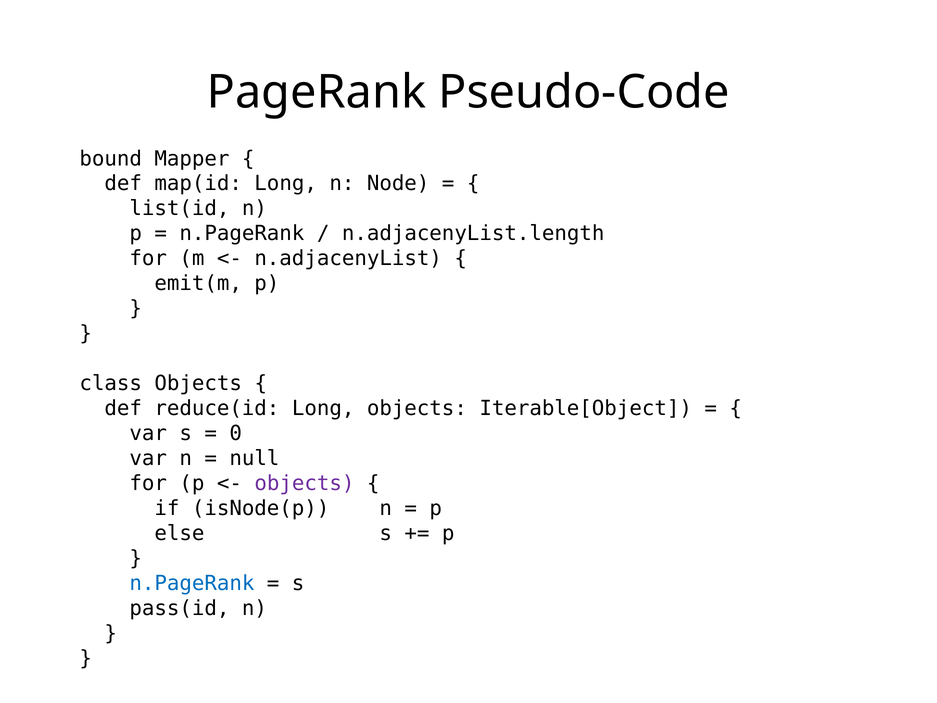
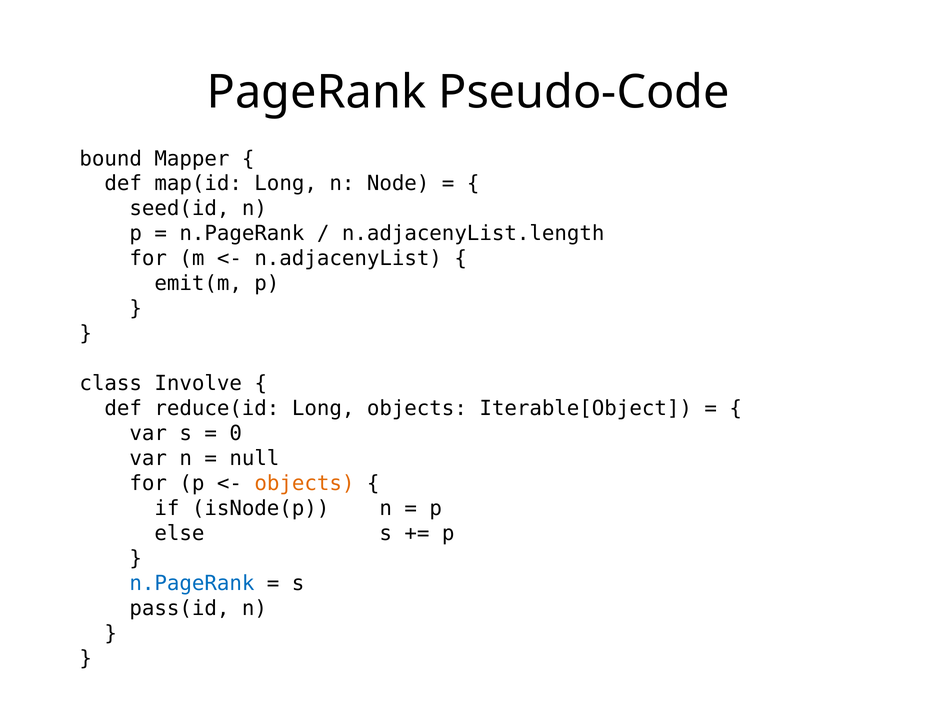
list(id: list(id -> seed(id
class Objects: Objects -> Involve
objects at (304, 483) colour: purple -> orange
